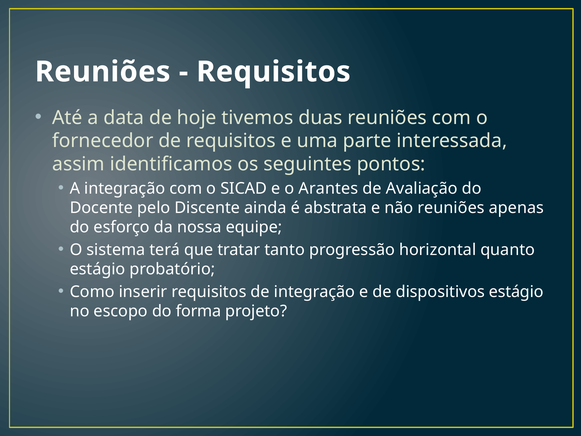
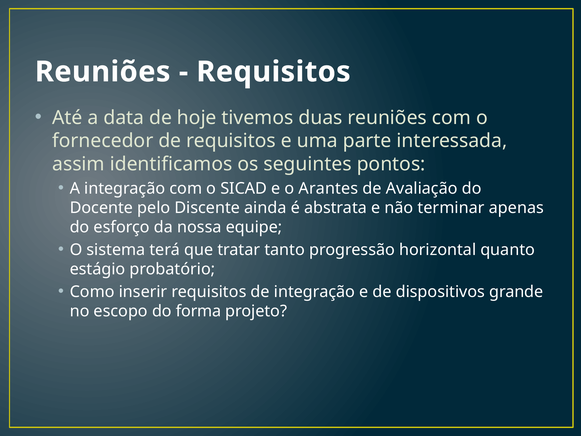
não reuniões: reuniões -> terminar
dispositivos estágio: estágio -> grande
